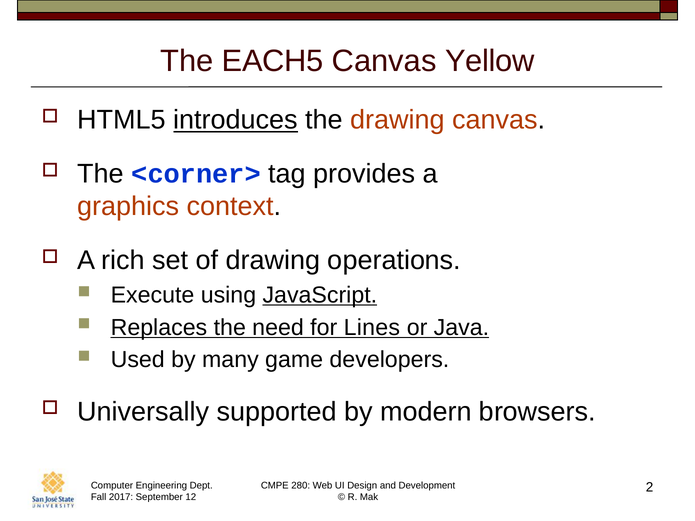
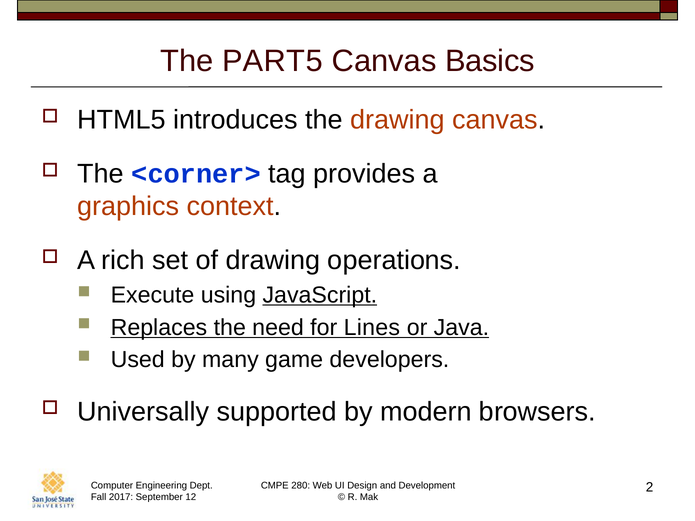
EACH5: EACH5 -> PART5
Yellow: Yellow -> Basics
introduces underline: present -> none
